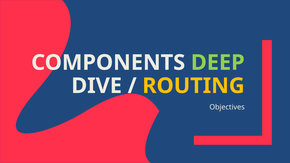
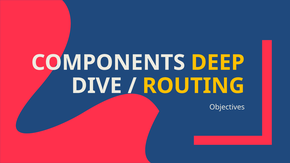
DEEP colour: light green -> yellow
